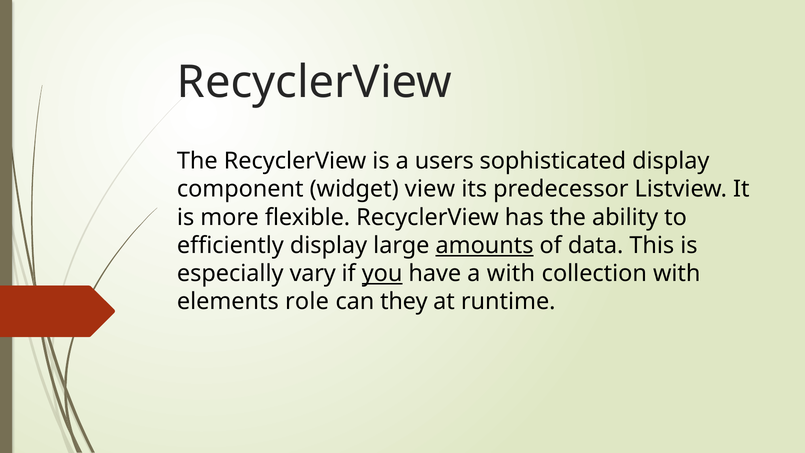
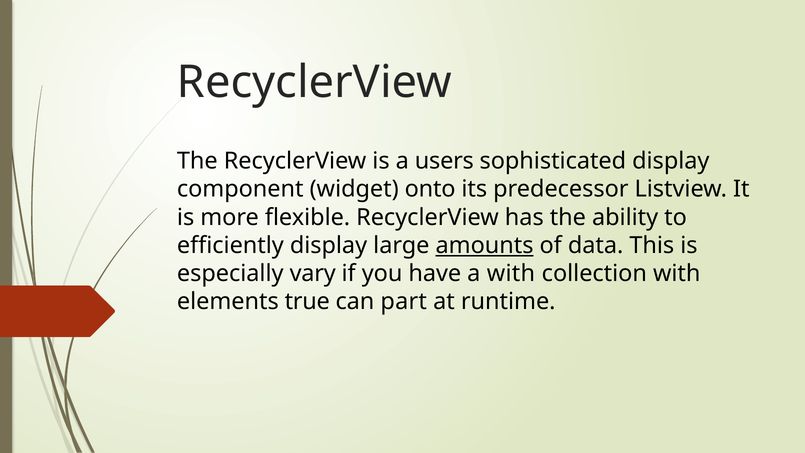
view: view -> onto
you underline: present -> none
role: role -> true
they: they -> part
